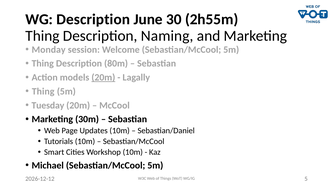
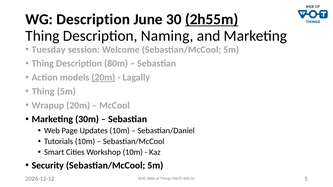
2h55m underline: none -> present
Monday: Monday -> Tuesday
Tuesday: Tuesday -> Wrapup
Michael: Michael -> Security
